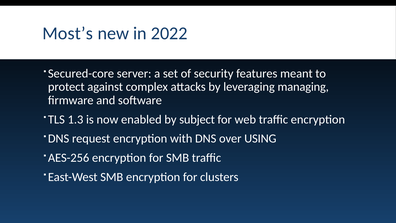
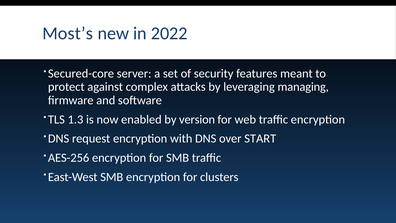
subject: subject -> version
USING: USING -> START
